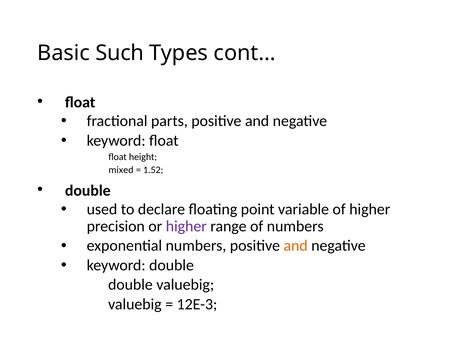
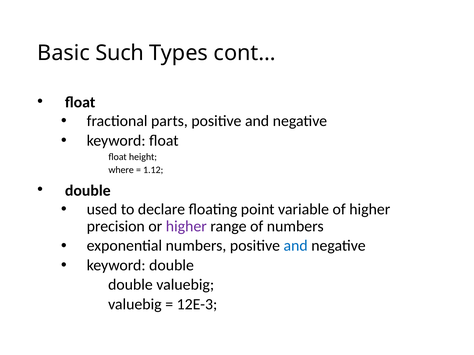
mixed: mixed -> where
1.52: 1.52 -> 1.12
and at (296, 246) colour: orange -> blue
